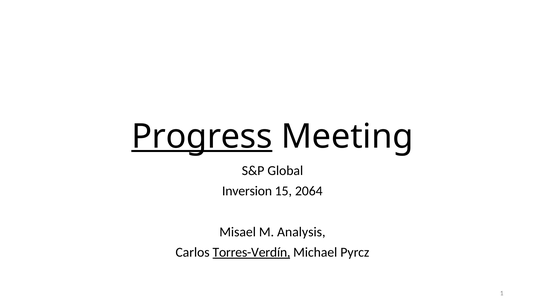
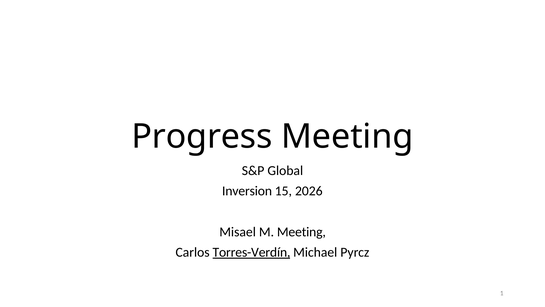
Progress underline: present -> none
2064: 2064 -> 2026
M Analysis: Analysis -> Meeting
